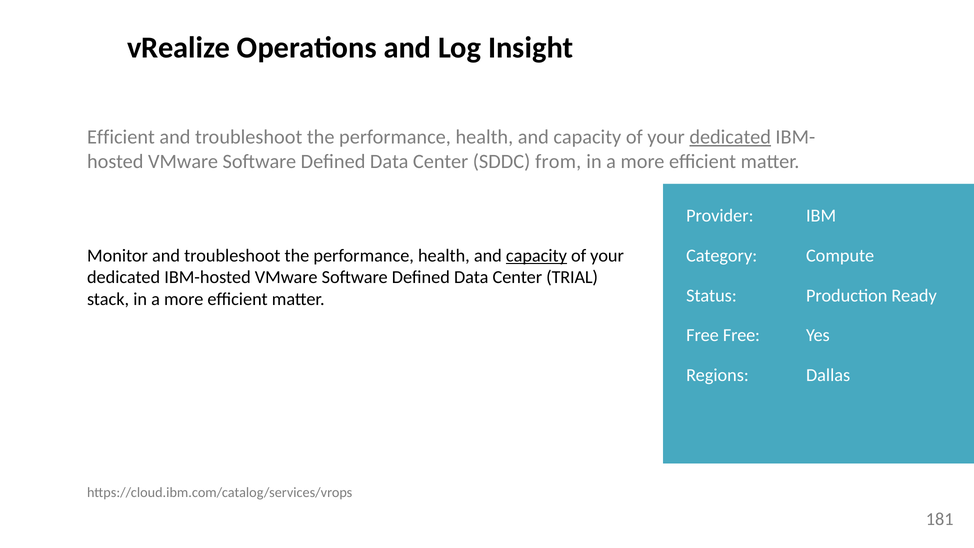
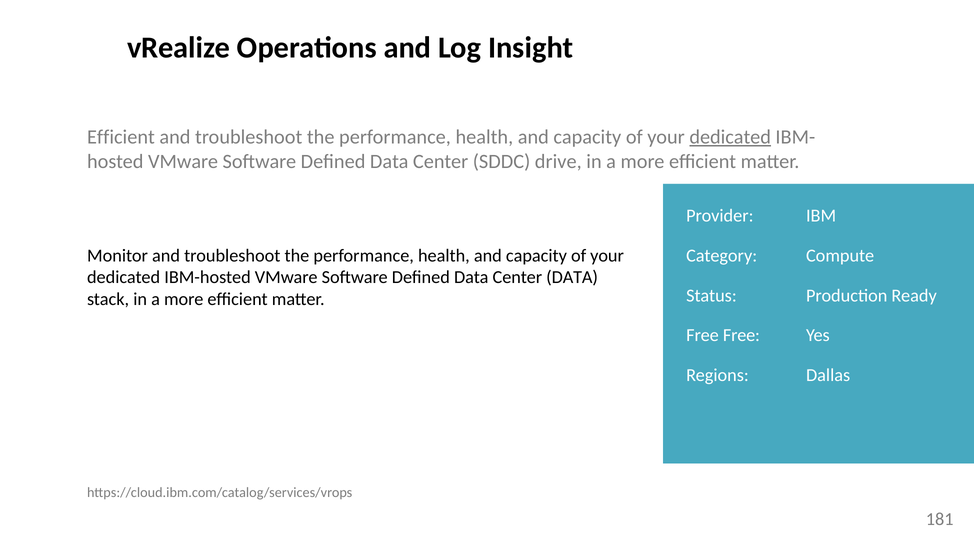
from: from -> drive
capacity at (536, 255) underline: present -> none
Center TRIAL: TRIAL -> DATA
